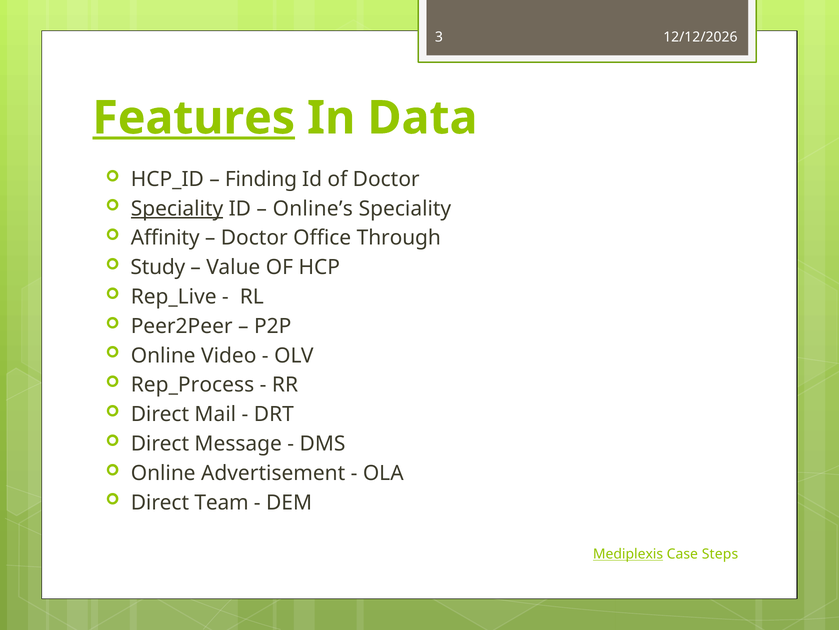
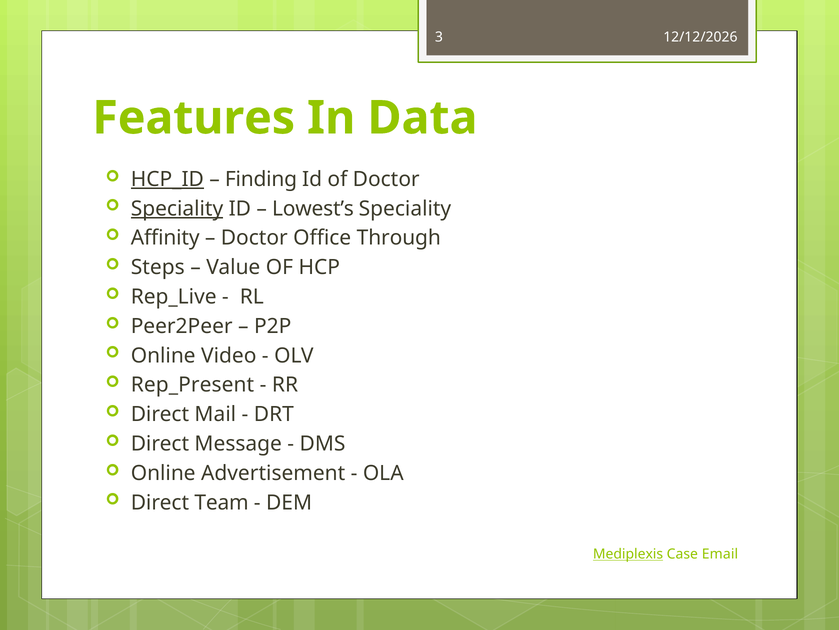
Features underline: present -> none
HCP_ID underline: none -> present
Online’s: Online’s -> Lowest’s
Study: Study -> Steps
Rep_Process: Rep_Process -> Rep_Present
Steps: Steps -> Email
